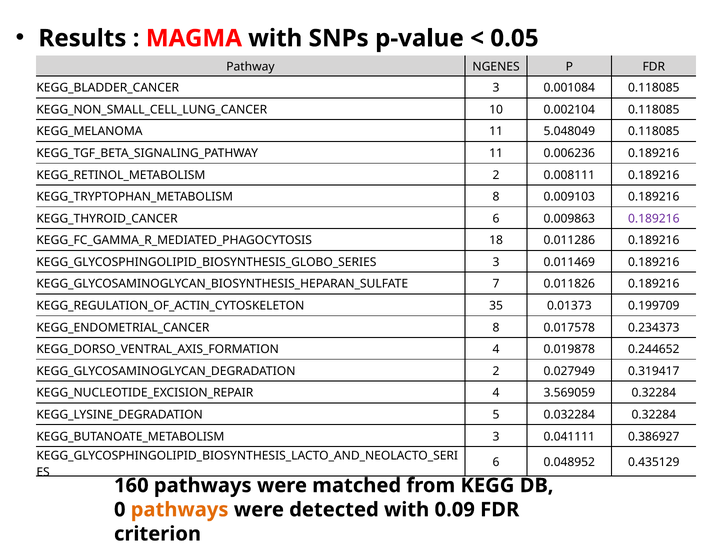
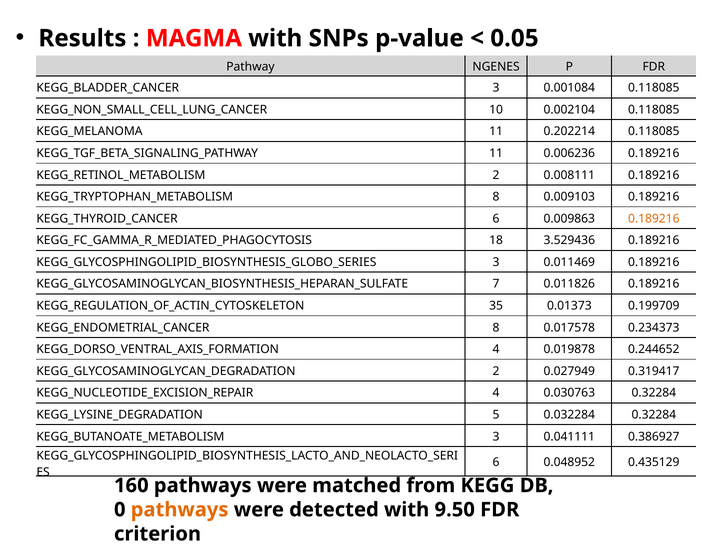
5.048049: 5.048049 -> 0.202214
0.189216 at (654, 219) colour: purple -> orange
0.011286: 0.011286 -> 3.529436
3.569059: 3.569059 -> 0.030763
0.09: 0.09 -> 9.50
